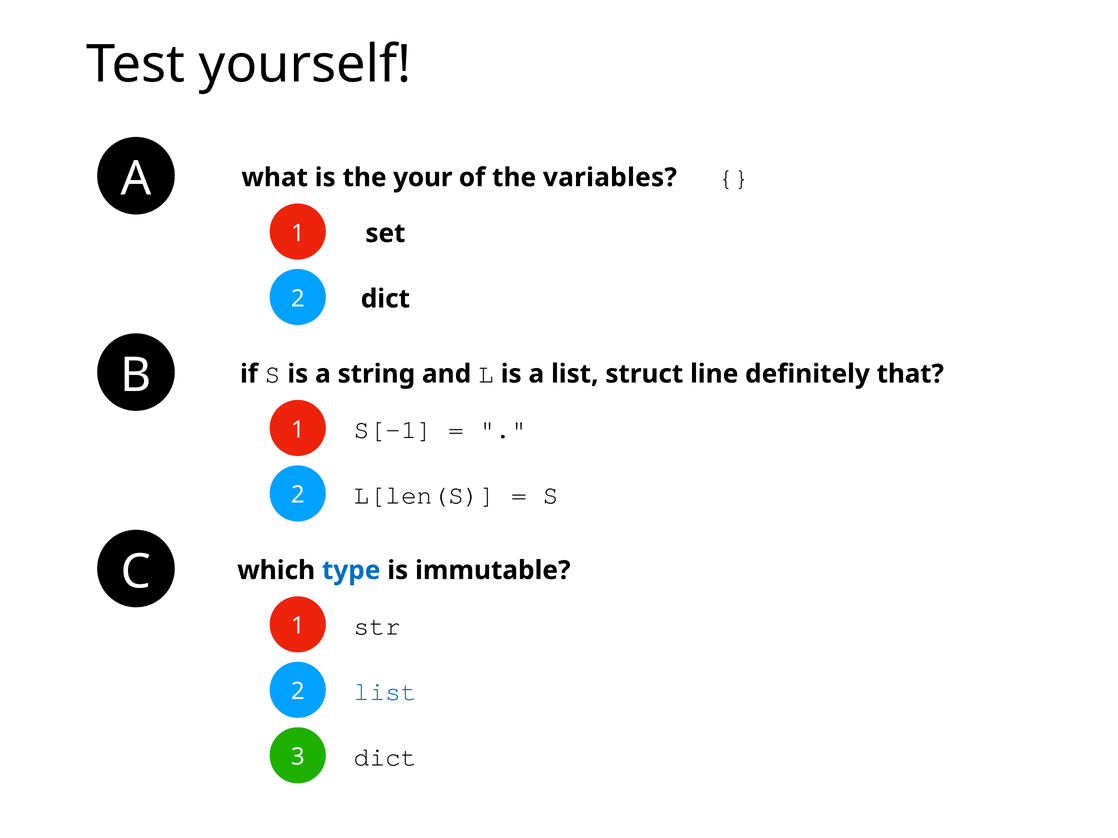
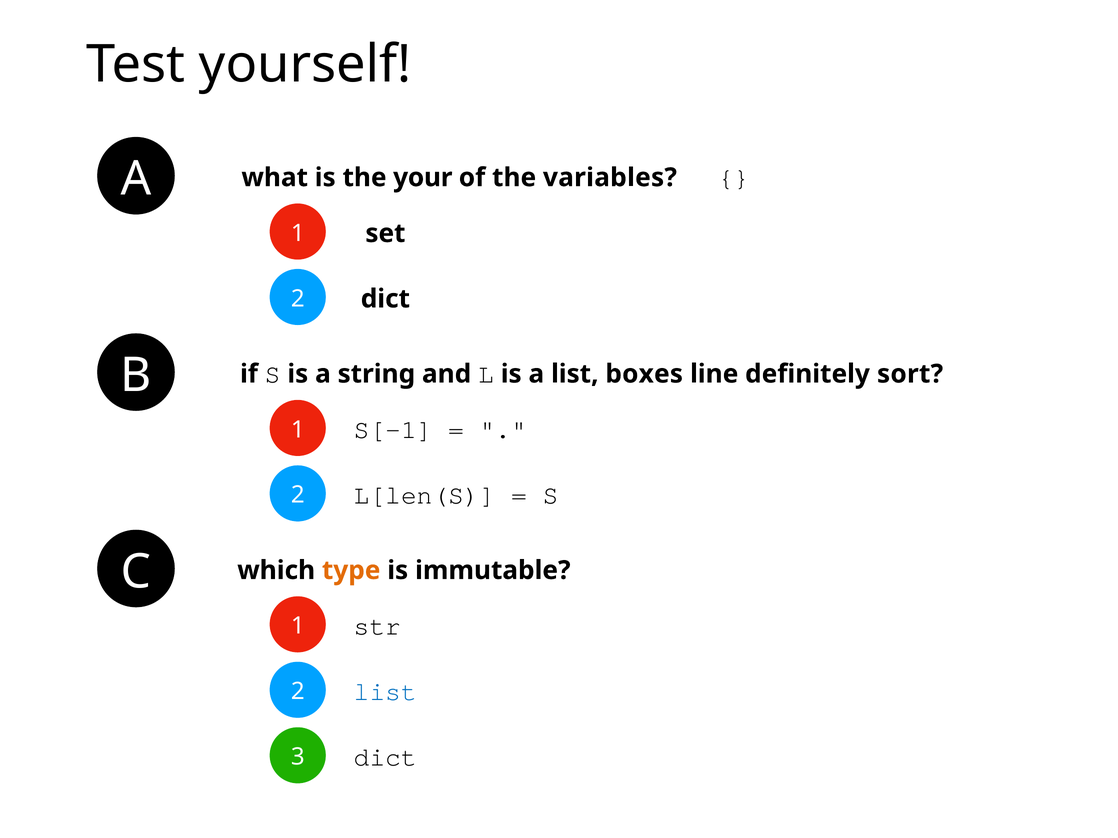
struct: struct -> boxes
that: that -> sort
type colour: blue -> orange
